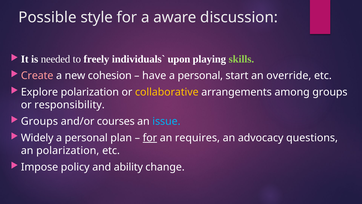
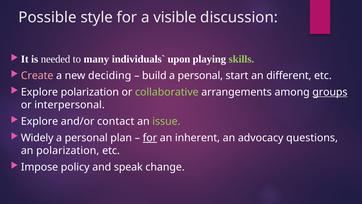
aware: aware -> visible
freely: freely -> many
cohesion: cohesion -> deciding
have: have -> build
override: override -> different
collaborative colour: yellow -> light green
groups at (330, 92) underline: none -> present
responsibility: responsibility -> interpersonal
Groups at (39, 121): Groups -> Explore
courses: courses -> contact
issue colour: light blue -> light green
requires: requires -> inherent
ability: ability -> speak
